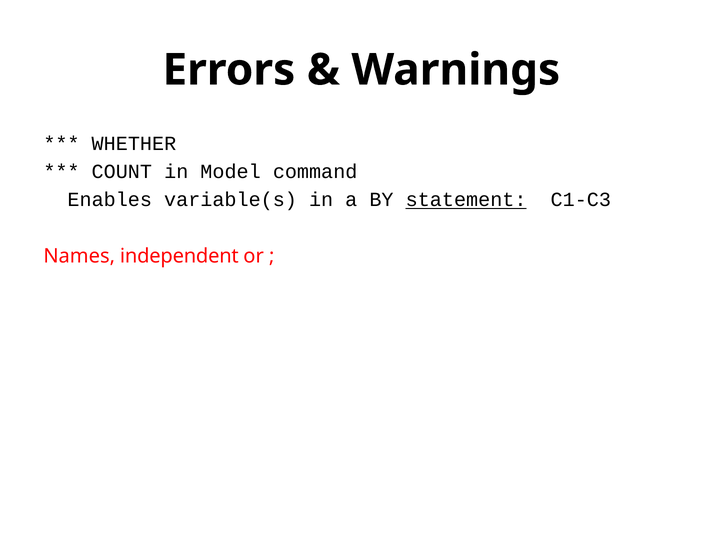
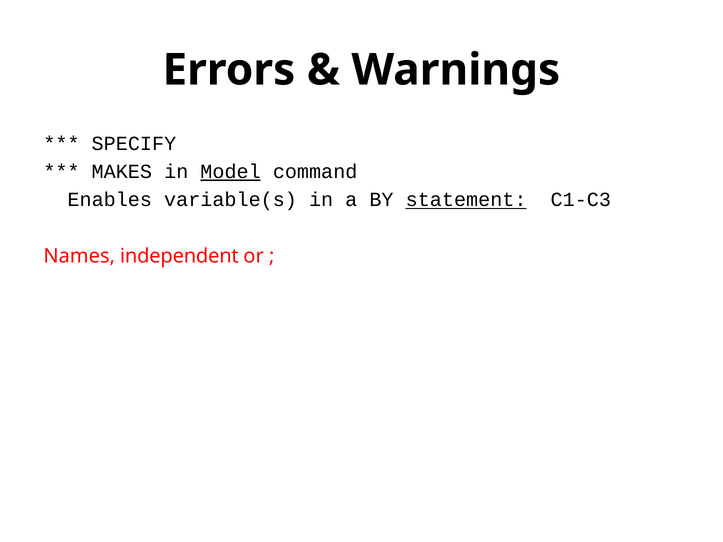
WHETHER: WHETHER -> SPECIFY
COUNT: COUNT -> MAKES
Model underline: none -> present
